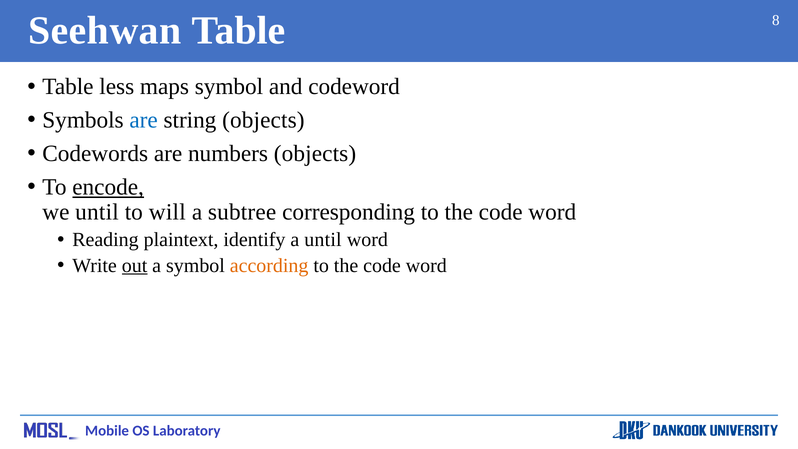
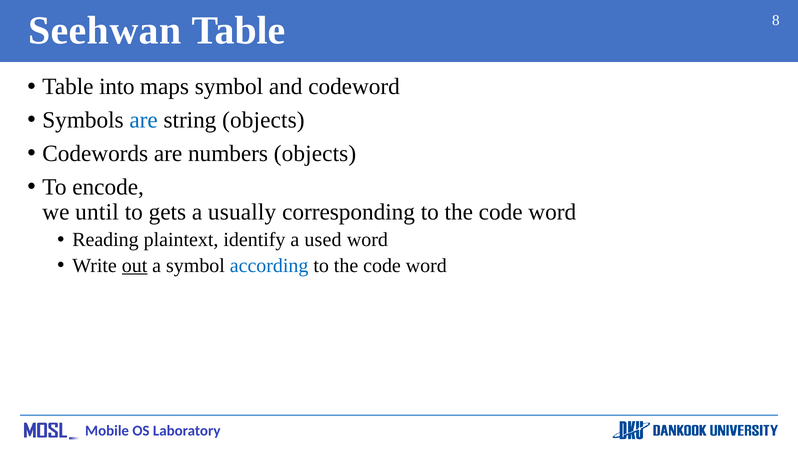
less: less -> into
encode underline: present -> none
will: will -> gets
subtree: subtree -> usually
a until: until -> used
according colour: orange -> blue
